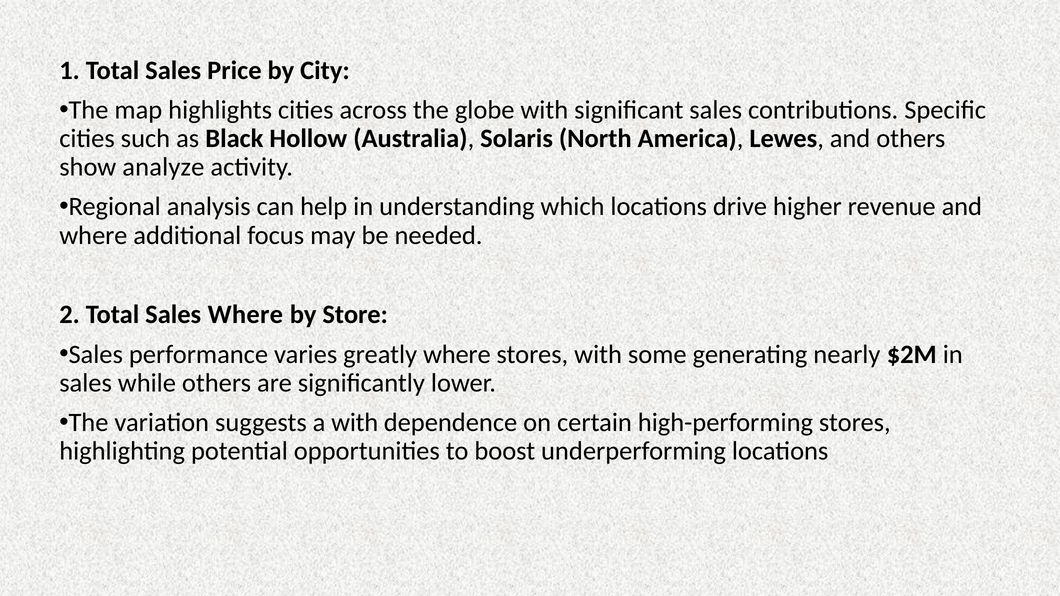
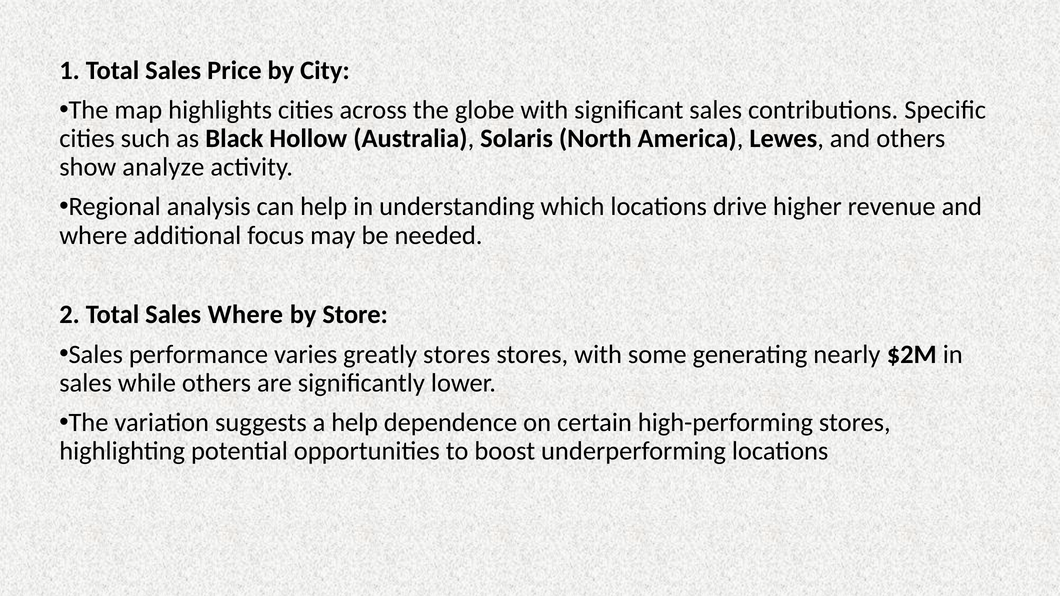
greatly where: where -> stores
a with: with -> help
